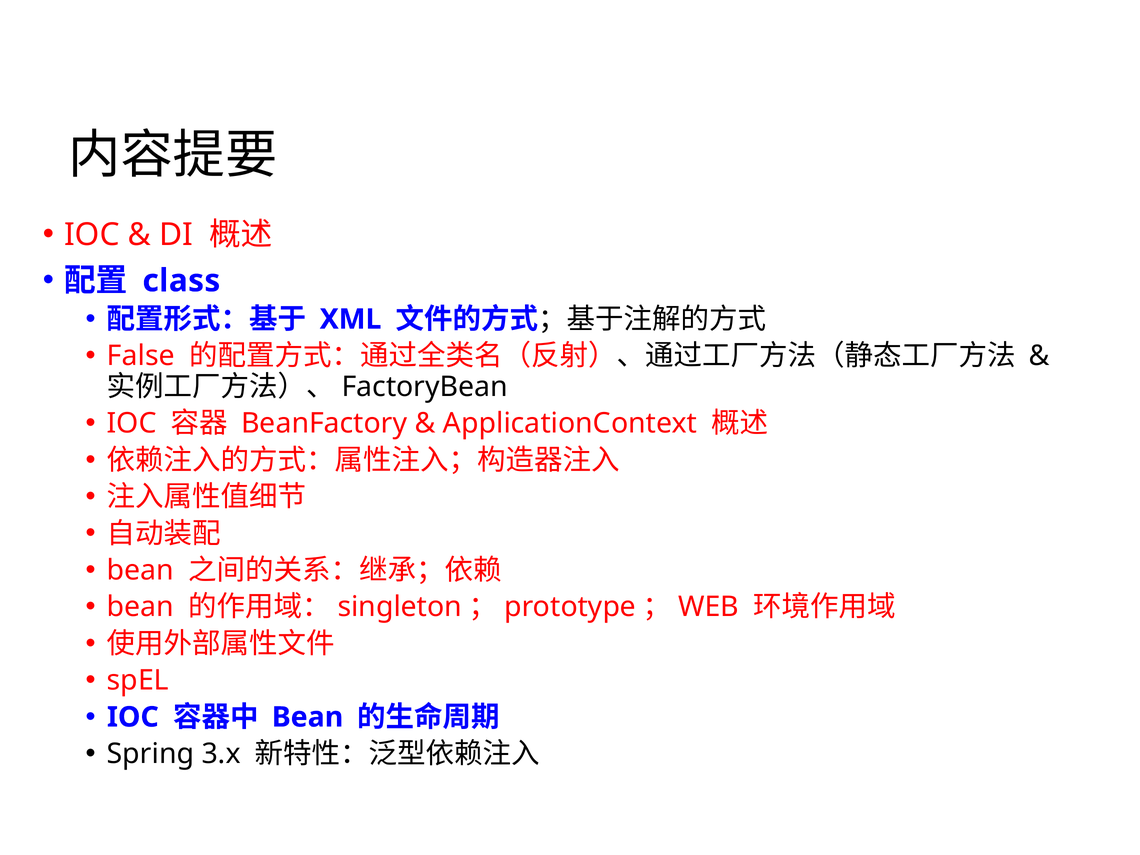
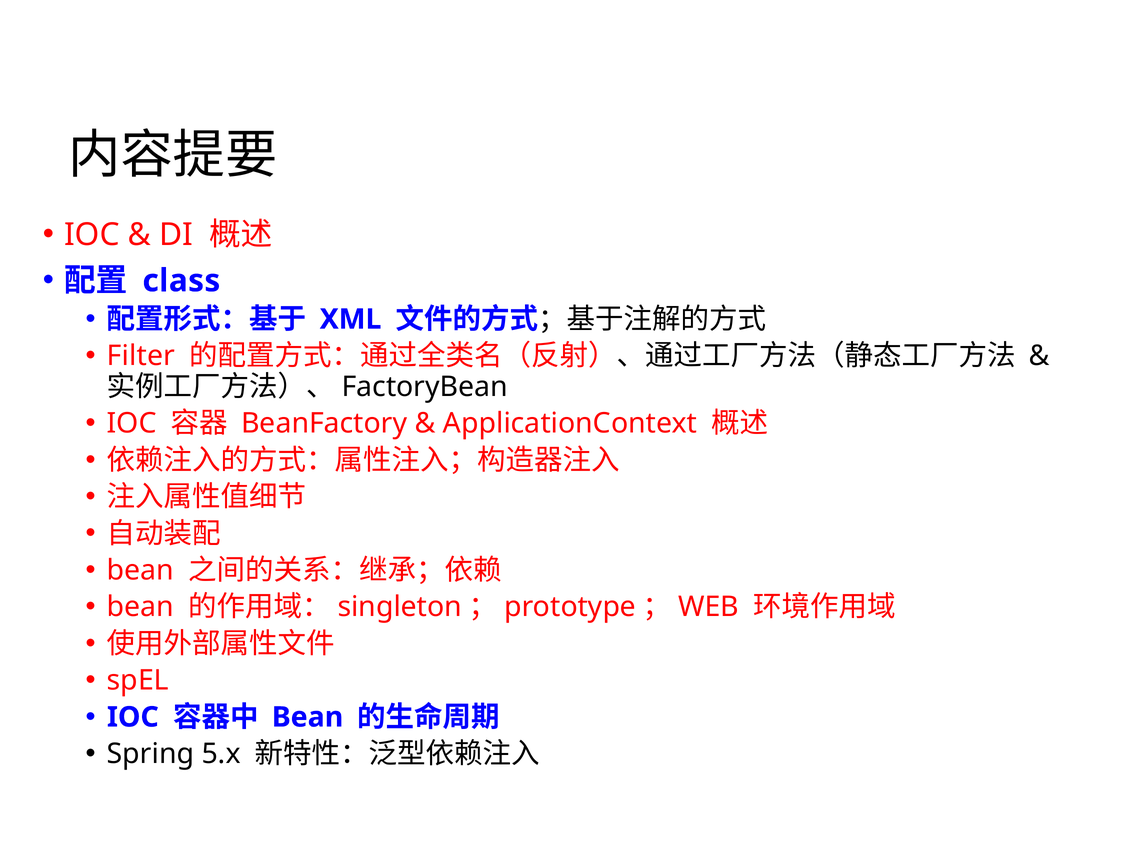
False: False -> Filter
3.x: 3.x -> 5.x
